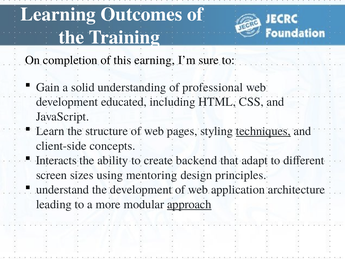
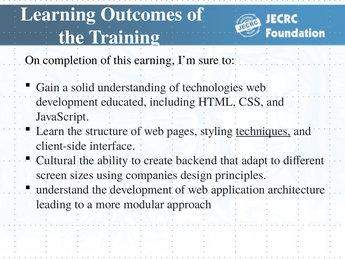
professional: professional -> technologies
concepts: concepts -> interface
Interacts: Interacts -> Cultural
mentoring: mentoring -> companies
approach underline: present -> none
